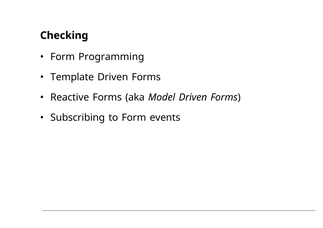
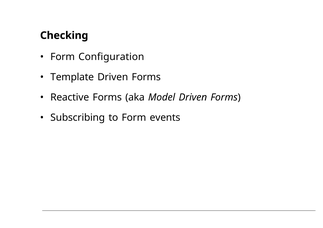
Programming: Programming -> Configuration
